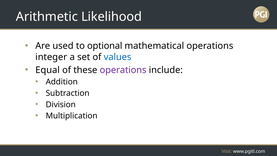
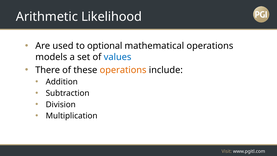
integer: integer -> models
Equal: Equal -> There
operations at (123, 70) colour: purple -> orange
